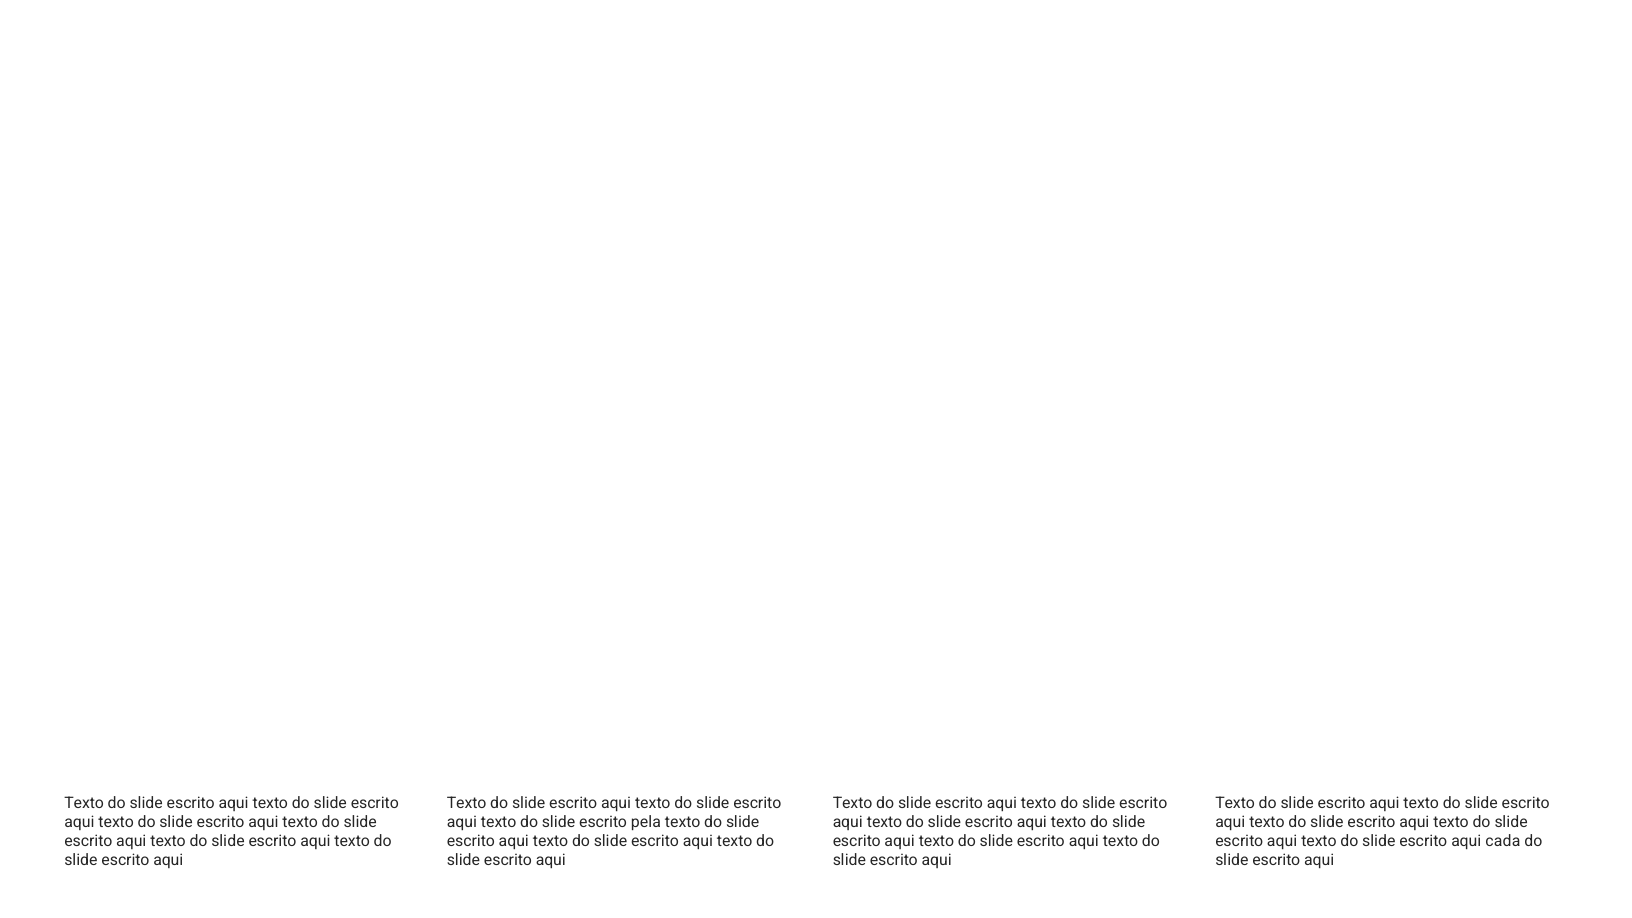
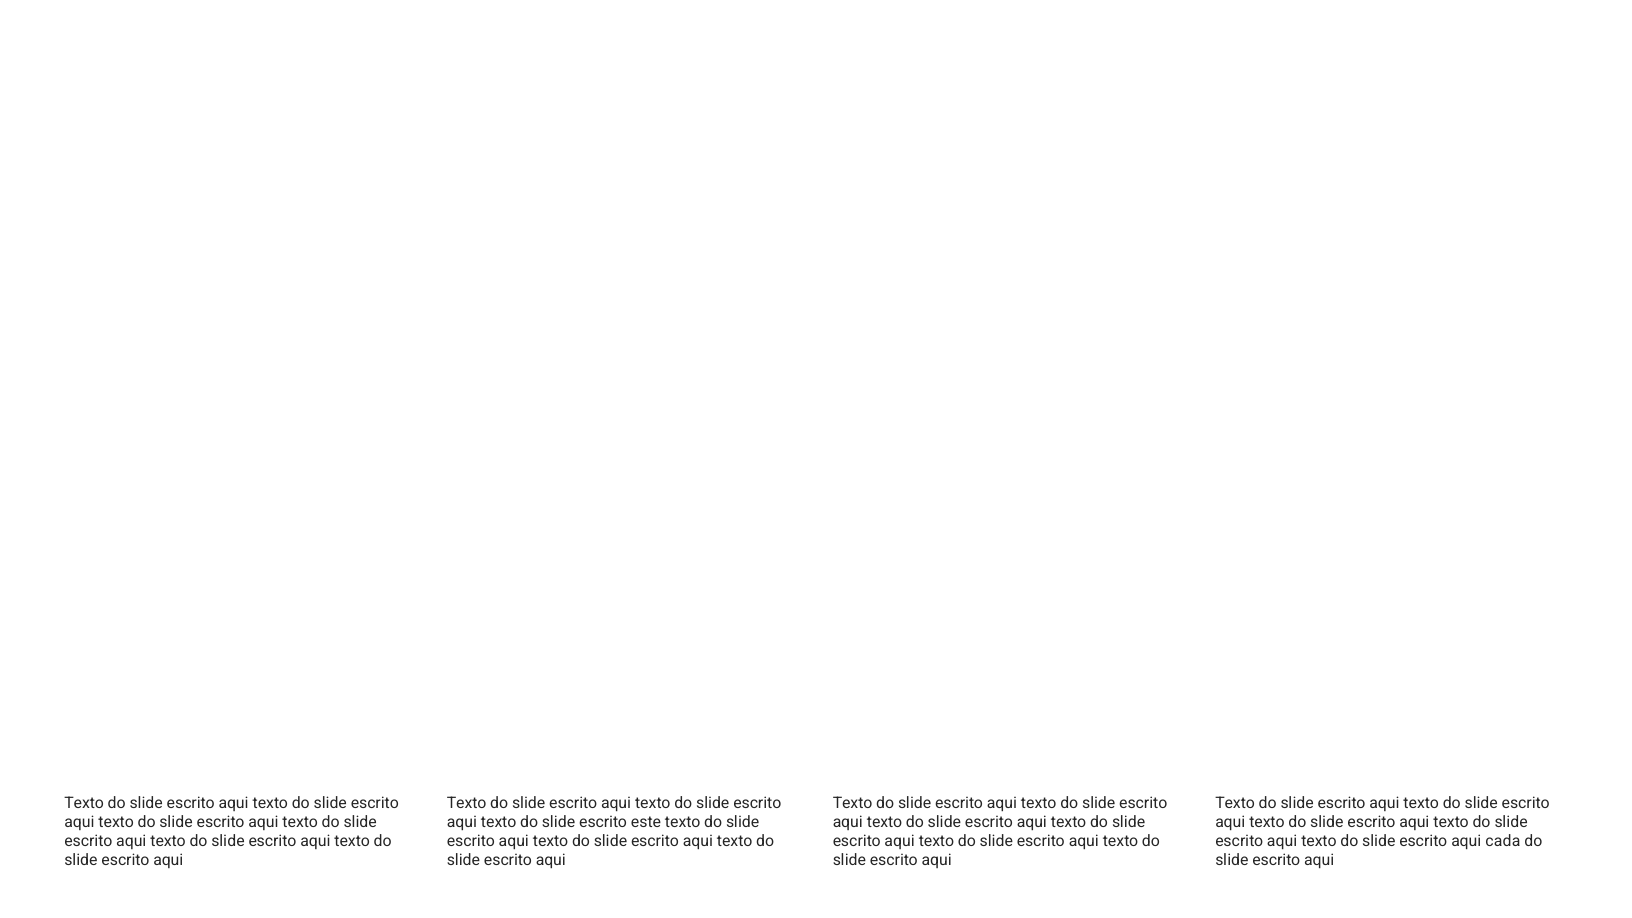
pela: pela -> este
